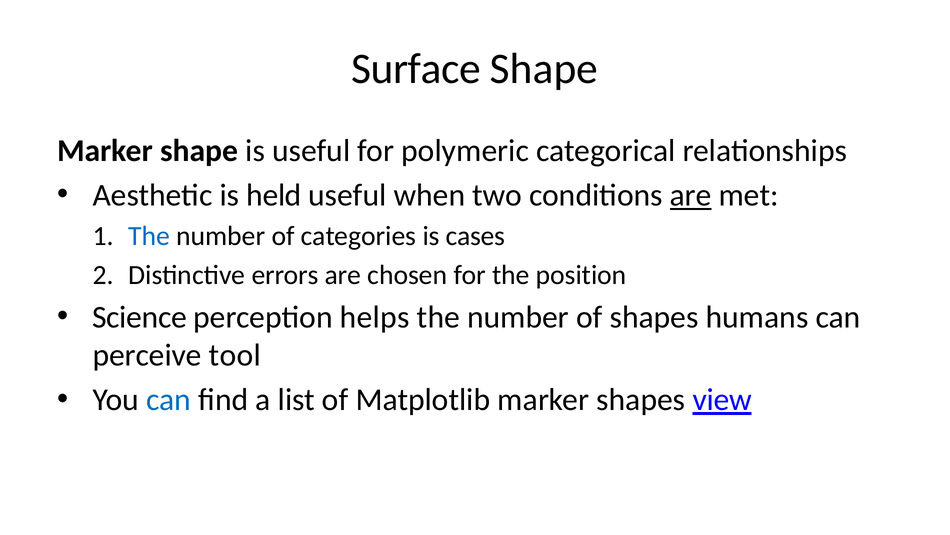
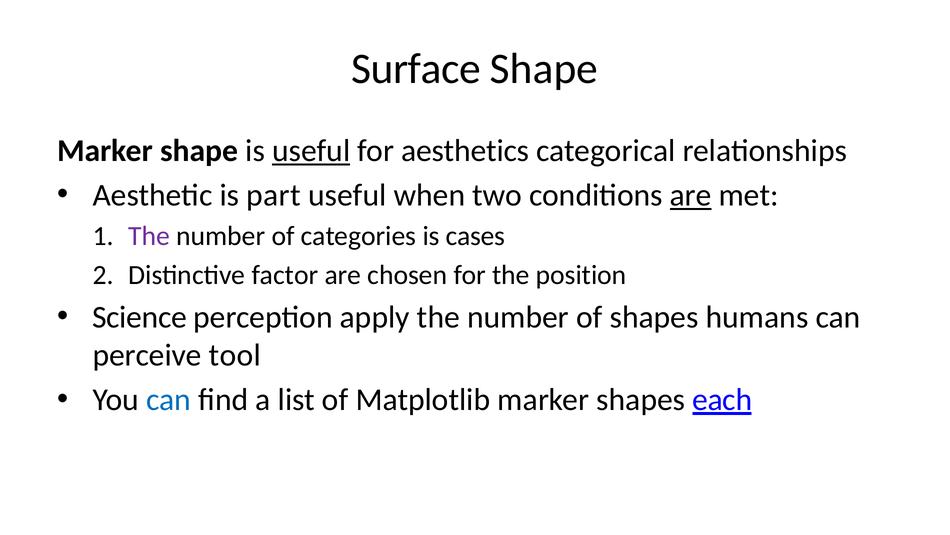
useful at (311, 151) underline: none -> present
polymeric: polymeric -> aesthetics
held: held -> part
The at (149, 236) colour: blue -> purple
errors: errors -> factor
helps: helps -> apply
view: view -> each
